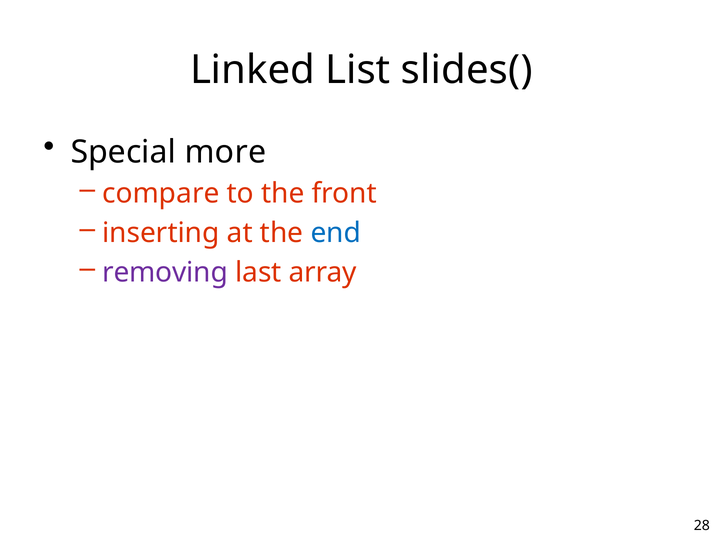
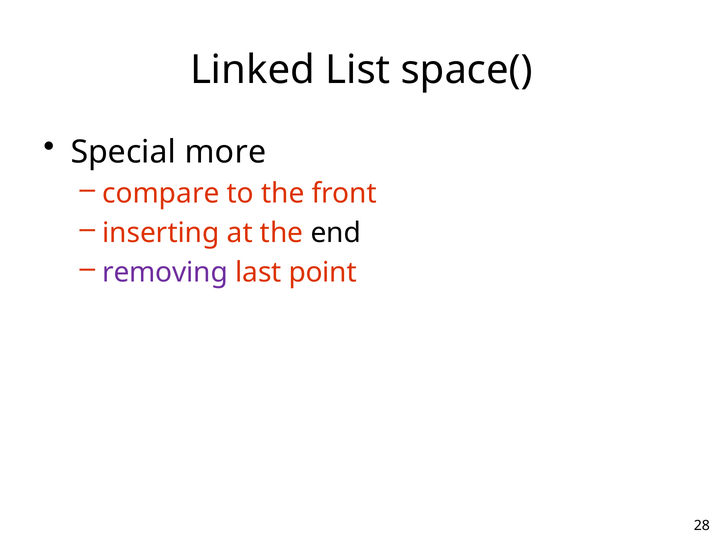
slides(: slides( -> space(
end colour: blue -> black
array: array -> point
